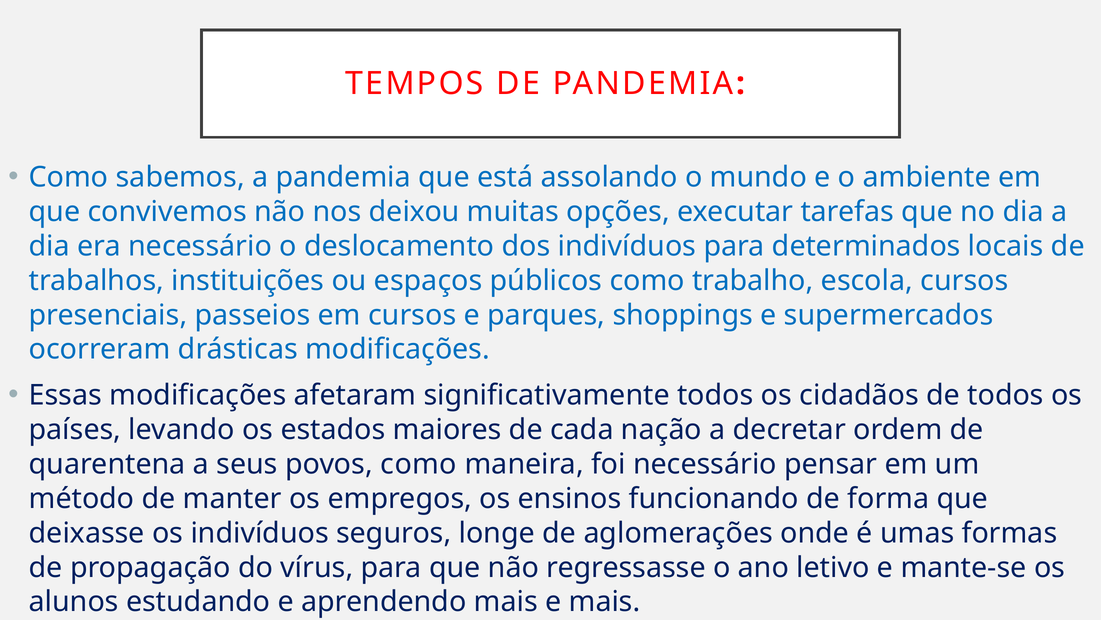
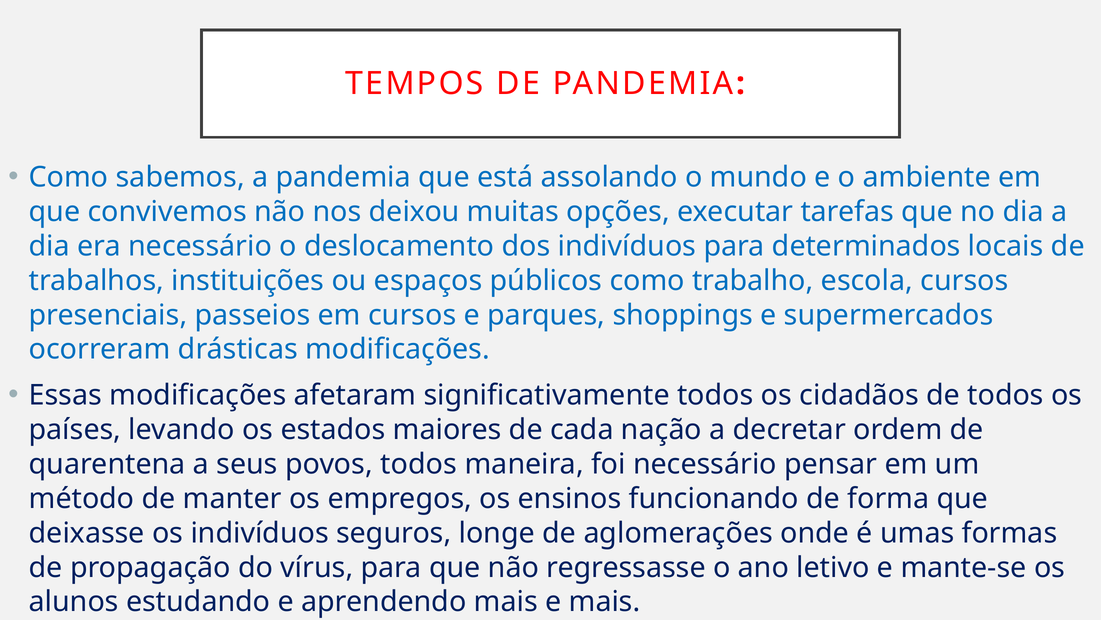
povos como: como -> todos
